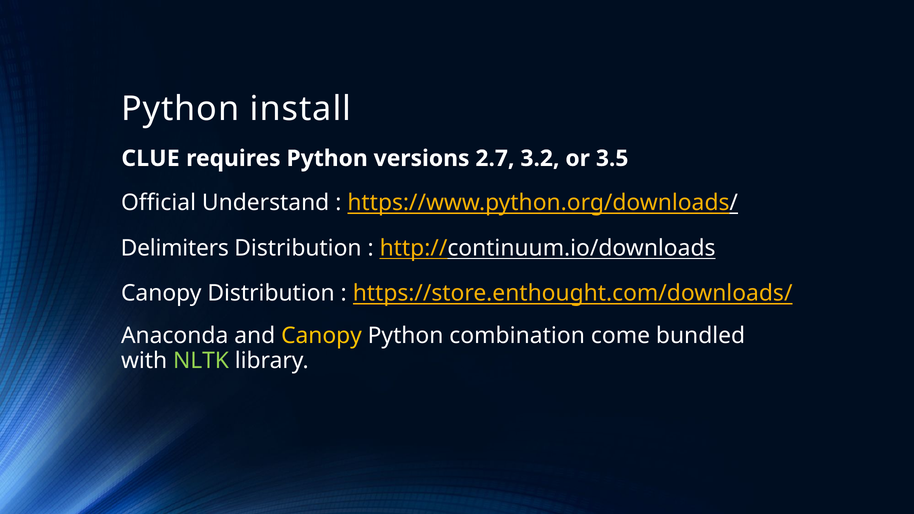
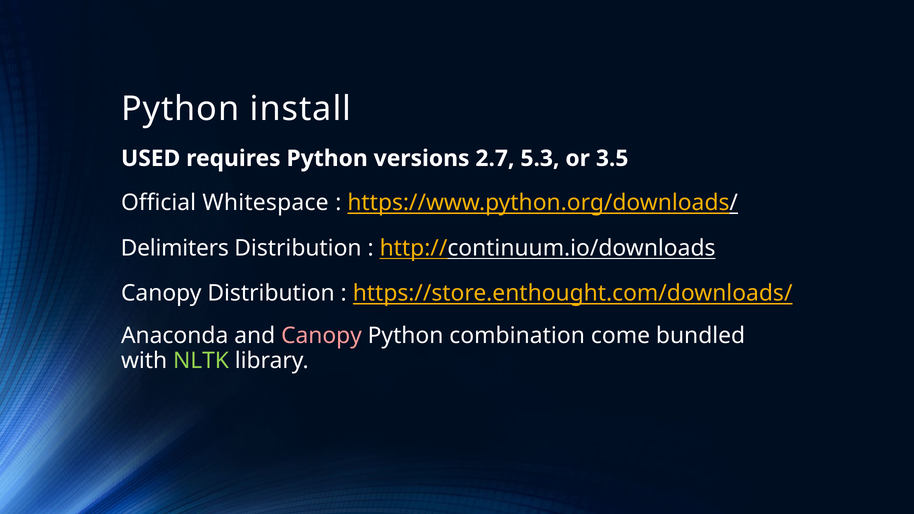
CLUE: CLUE -> USED
3.2: 3.2 -> 5.3
Understand: Understand -> Whitespace
Canopy at (322, 336) colour: yellow -> pink
